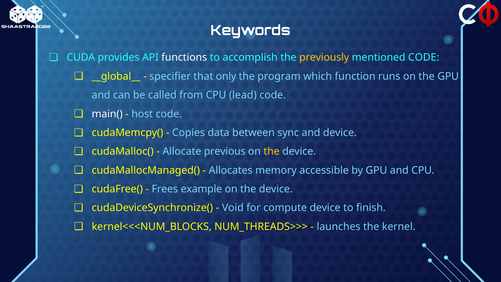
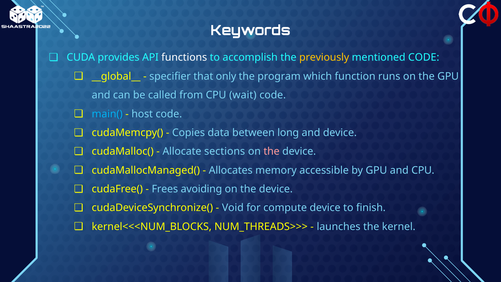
lead: lead -> wait
main( colour: white -> light blue
sync: sync -> long
previous: previous -> sections
the at (272, 151) colour: yellow -> pink
example: example -> avoiding
